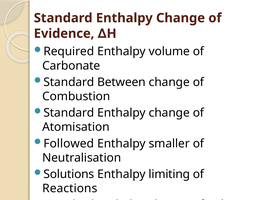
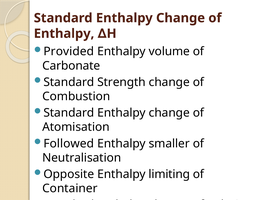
Evidence at (64, 34): Evidence -> Enthalpy
Required: Required -> Provided
Between: Between -> Strength
Solutions: Solutions -> Opposite
Reactions: Reactions -> Container
